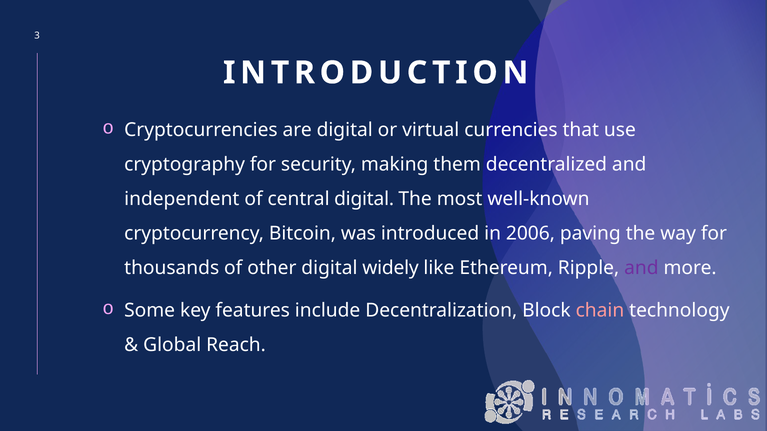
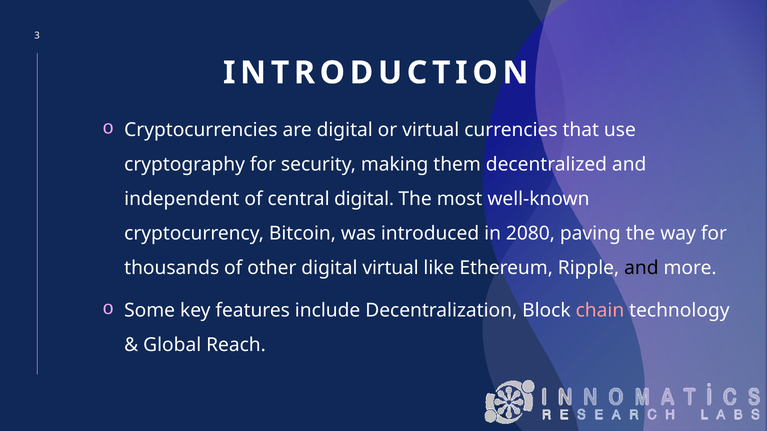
2006: 2006 -> 2080
digital widely: widely -> virtual
and at (641, 268) colour: purple -> black
